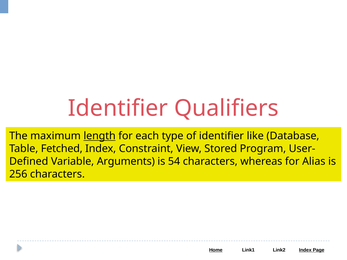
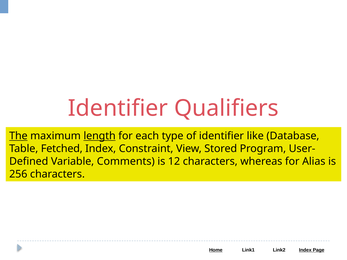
The underline: none -> present
Arguments: Arguments -> Comments
54: 54 -> 12
